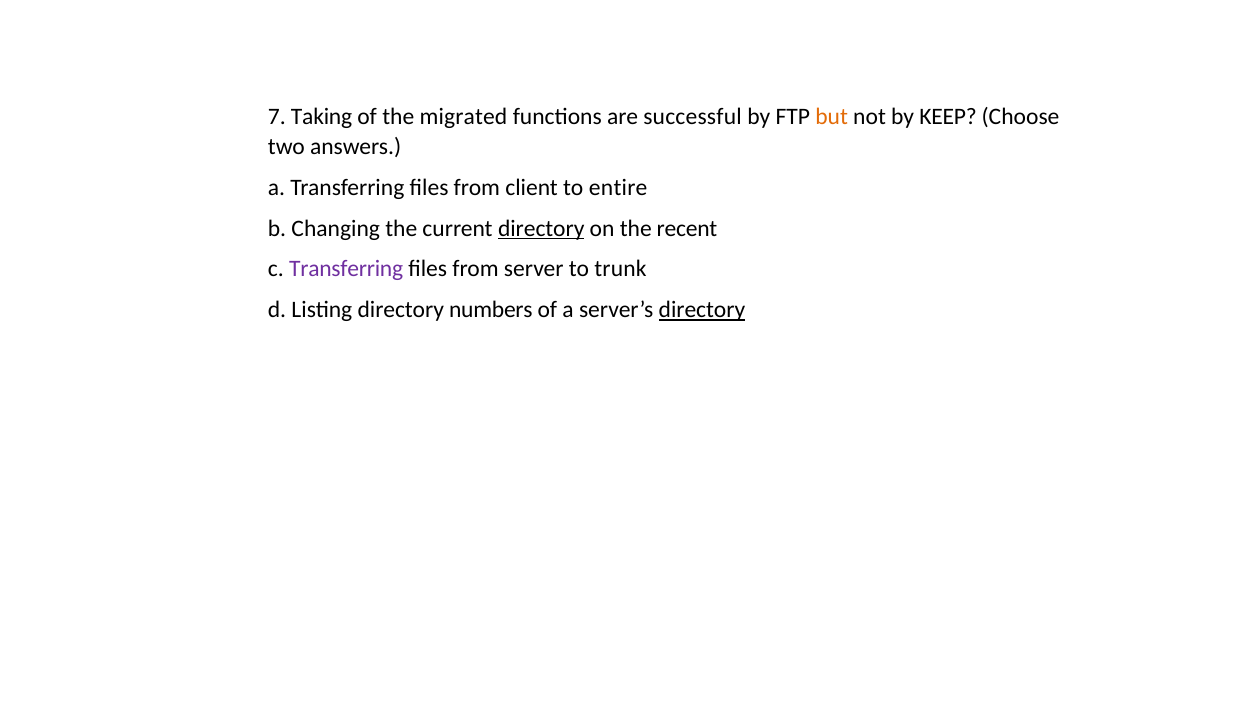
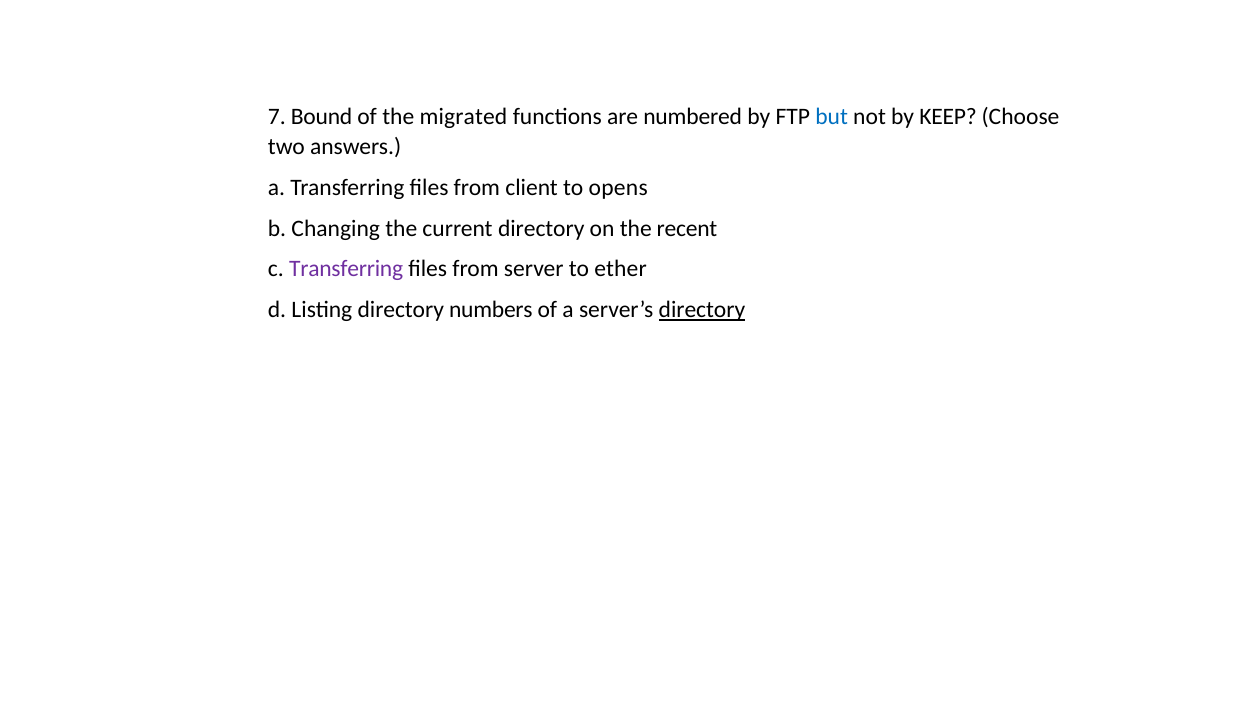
Taking: Taking -> Bound
successful: successful -> numbered
but colour: orange -> blue
entire: entire -> opens
directory at (541, 228) underline: present -> none
trunk: trunk -> ether
